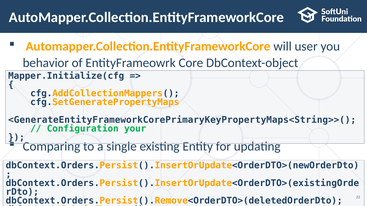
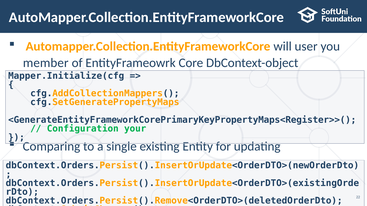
behavior: behavior -> member
<GenerateEntityFrameworkCorePrimaryKeyPropertyMaps<String>>(: <GenerateEntityFrameworkCorePrimaryKeyPropertyMaps<String>>( -> <GenerateEntityFrameworkCorePrimaryKeyPropertyMaps<Register>>(
